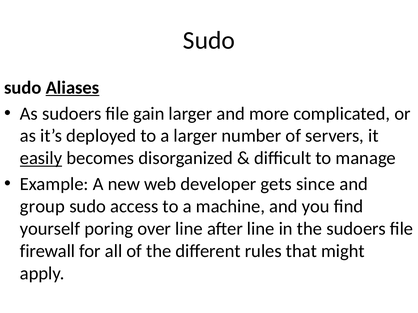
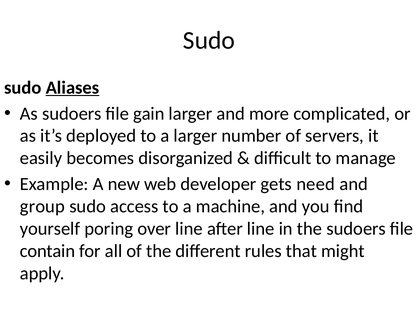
easily underline: present -> none
since: since -> need
firewall: firewall -> contain
